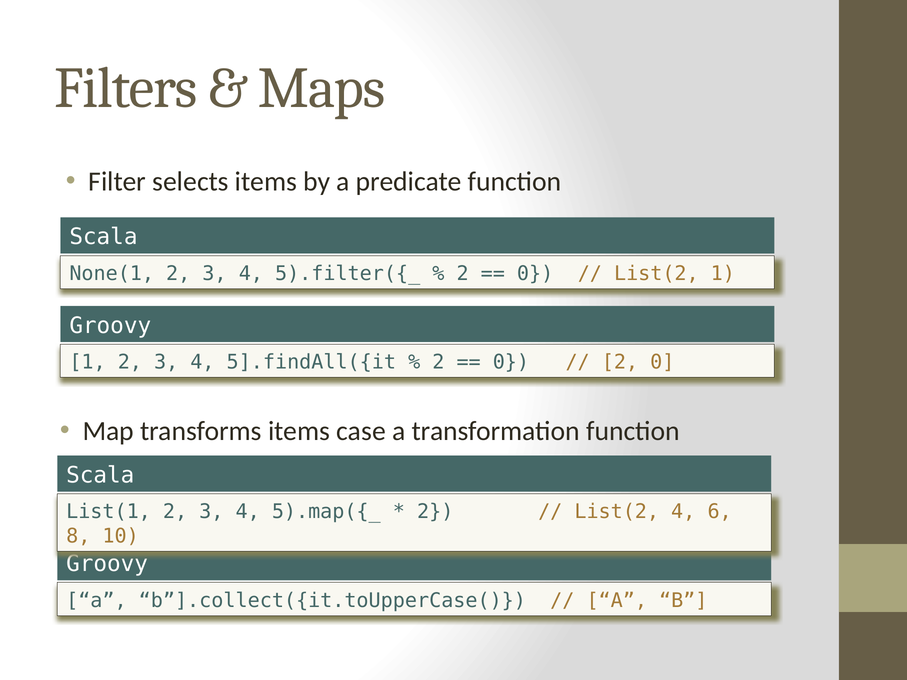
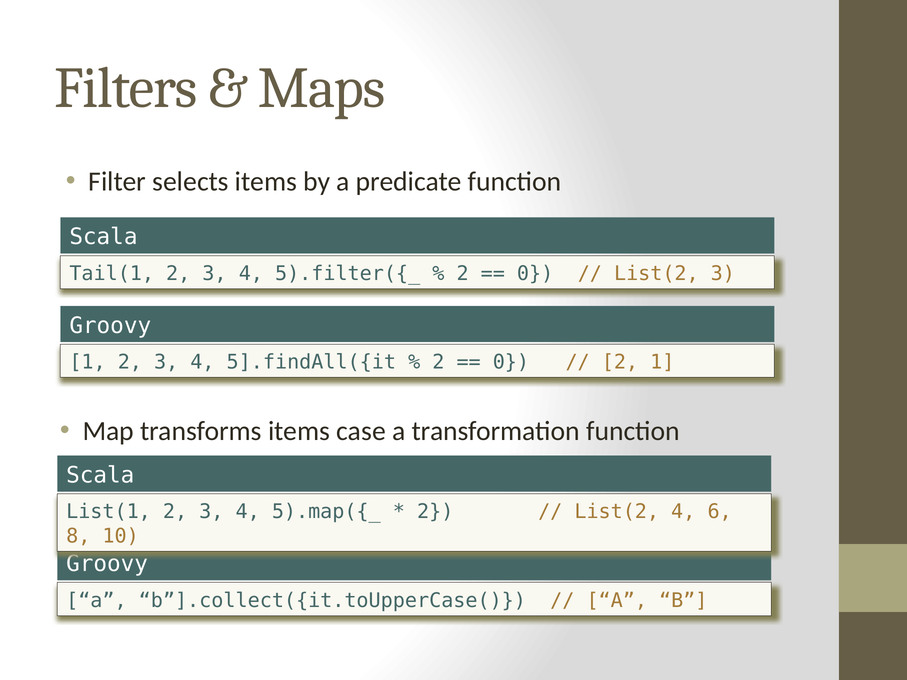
None(1: None(1 -> Tail(1
List(2 1: 1 -> 3
2 0: 0 -> 1
